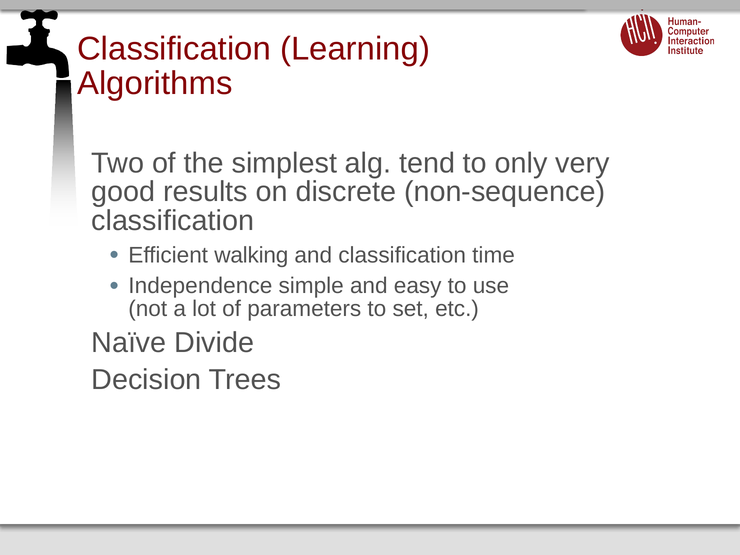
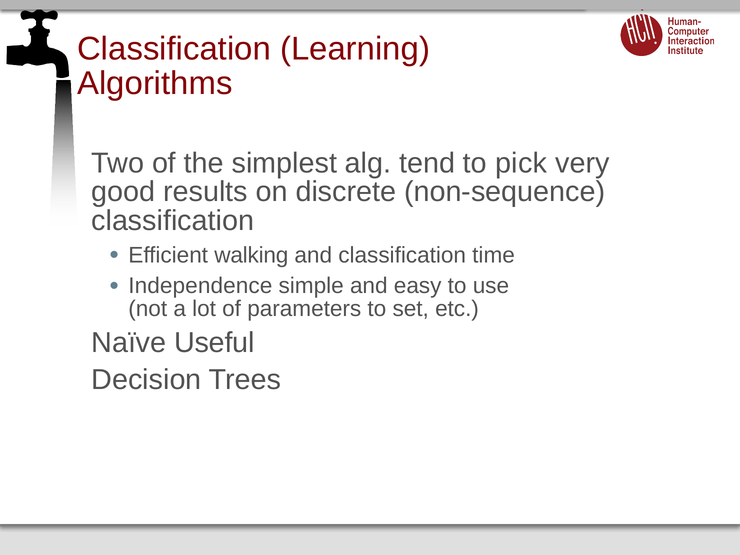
only: only -> pick
Divide: Divide -> Useful
